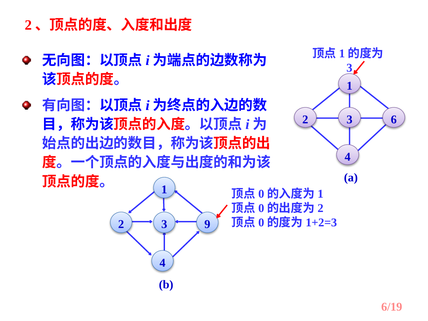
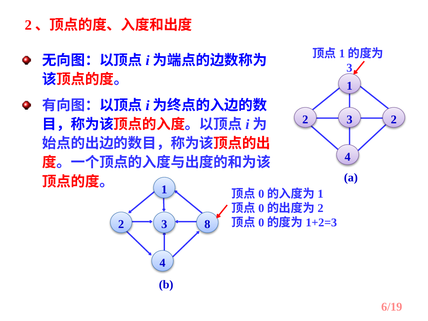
3 6: 6 -> 2
9: 9 -> 8
